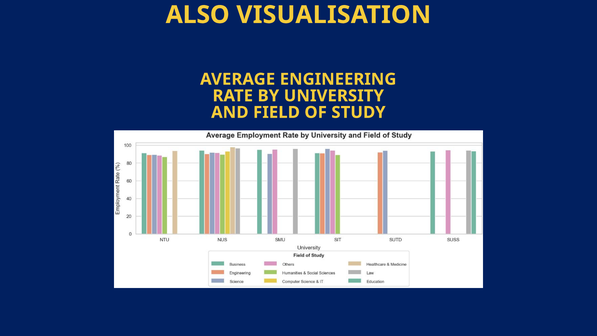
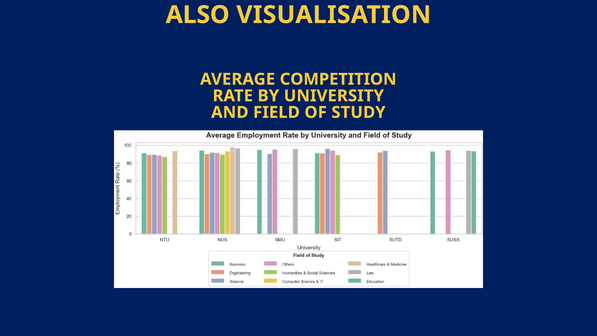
ENGINEERING: ENGINEERING -> COMPETITION
